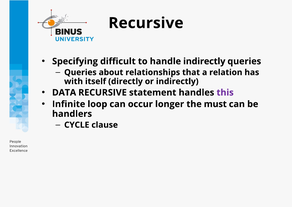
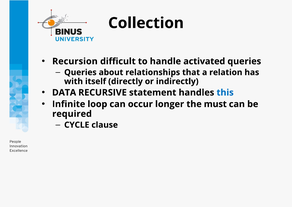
Recursive at (146, 23): Recursive -> Collection
Specifying: Specifying -> Recursion
handle indirectly: indirectly -> activated
this colour: purple -> blue
handlers: handlers -> required
